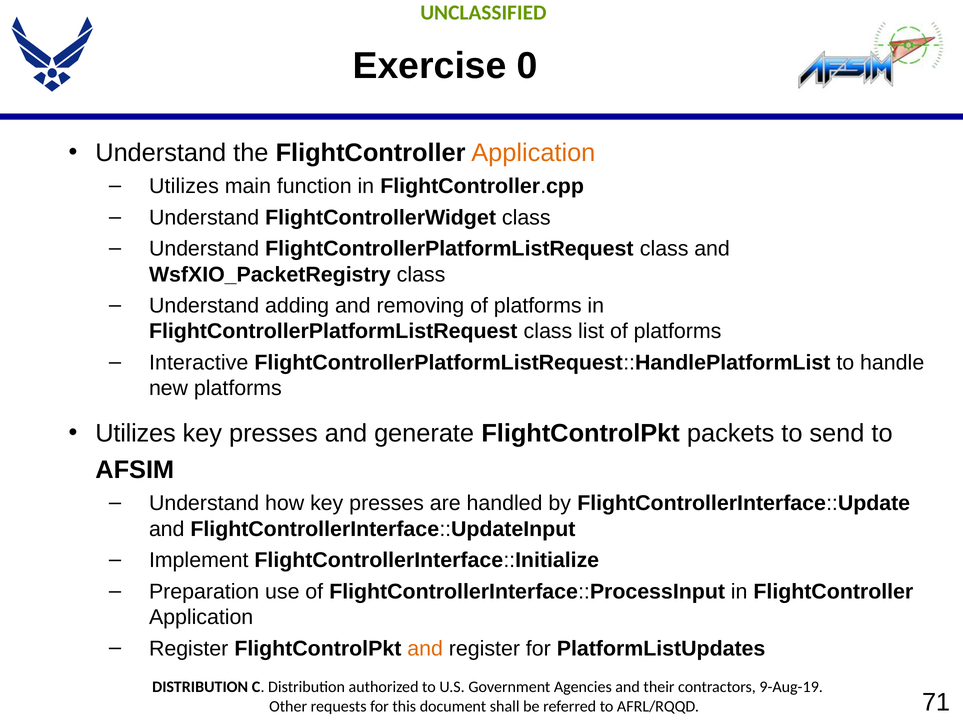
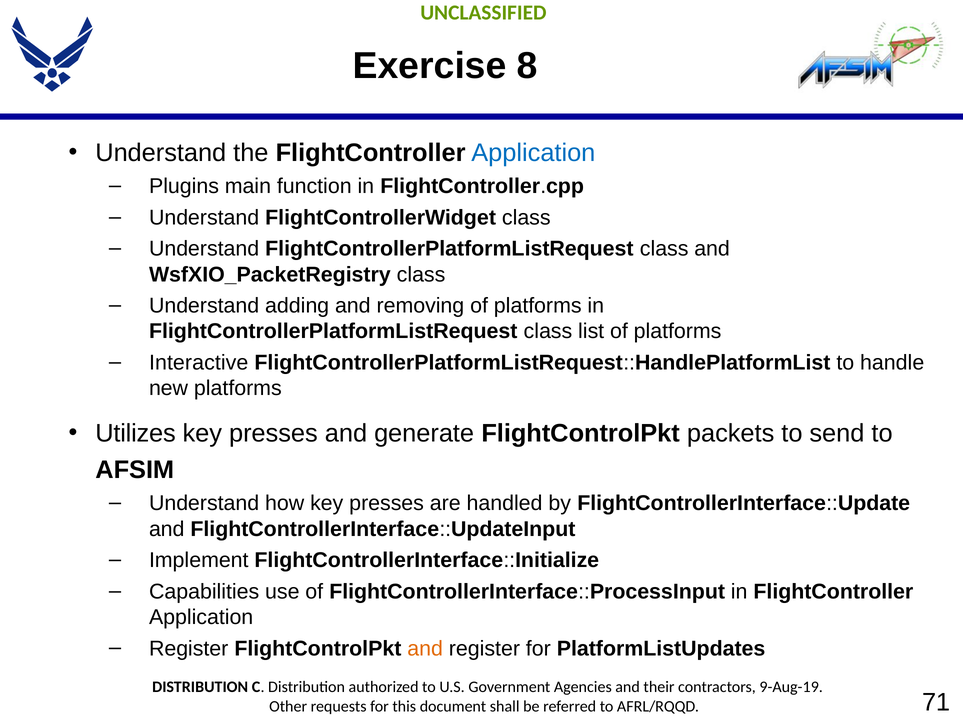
0: 0 -> 8
Application at (533, 153) colour: orange -> blue
Utilizes at (184, 186): Utilizes -> Plugins
Preparation: Preparation -> Capabilities
